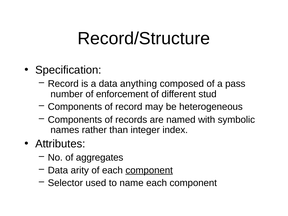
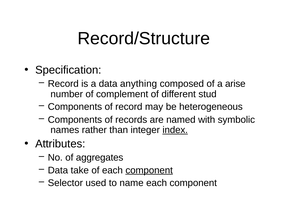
pass: pass -> arise
enforcement: enforcement -> complement
index underline: none -> present
arity: arity -> take
